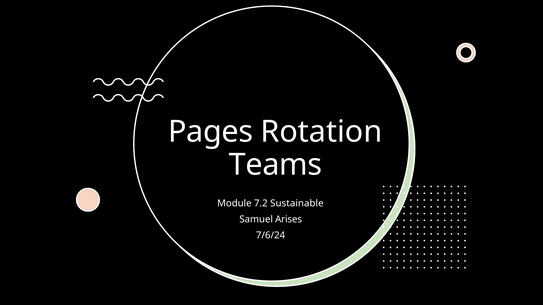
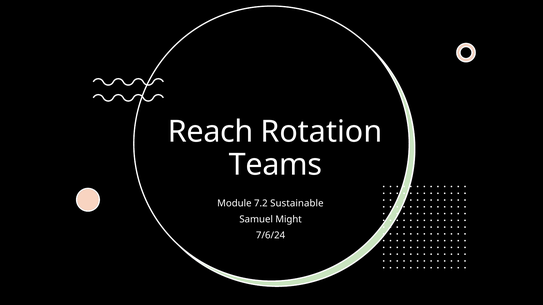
Pages: Pages -> Reach
Arises: Arises -> Might
